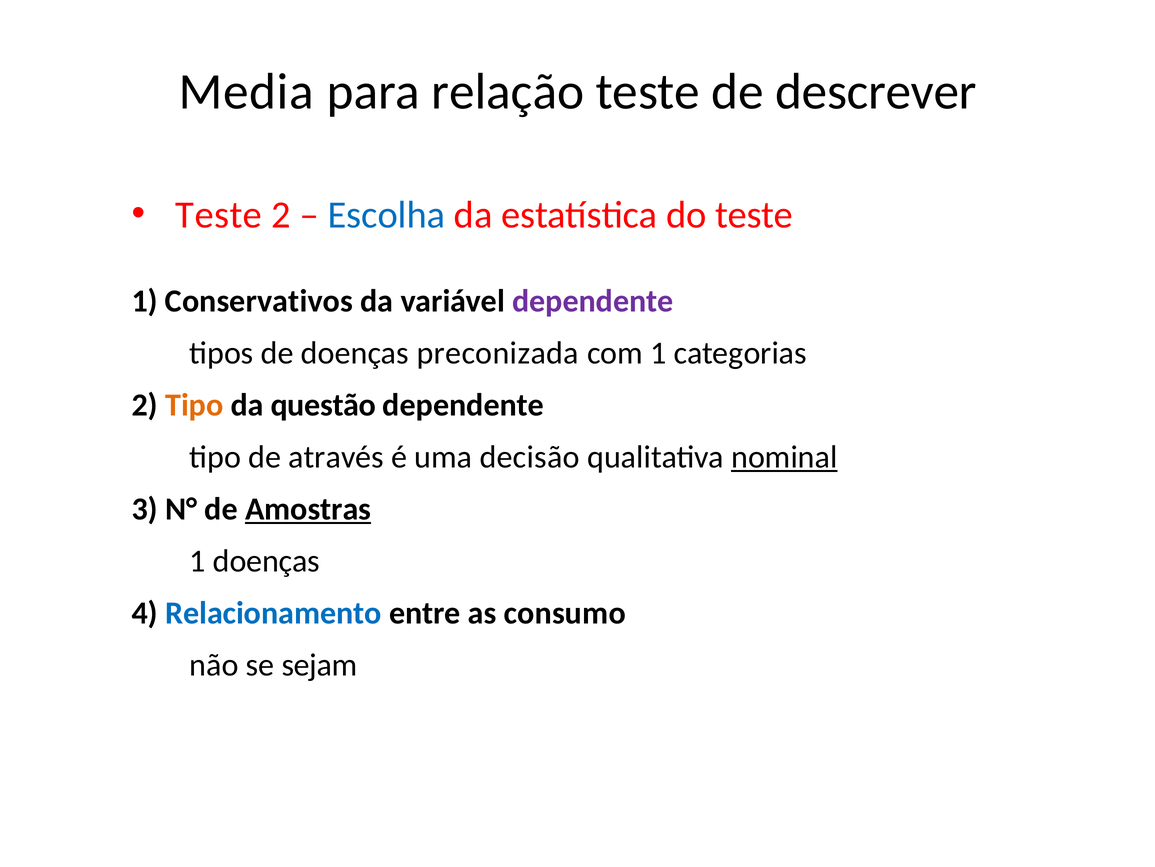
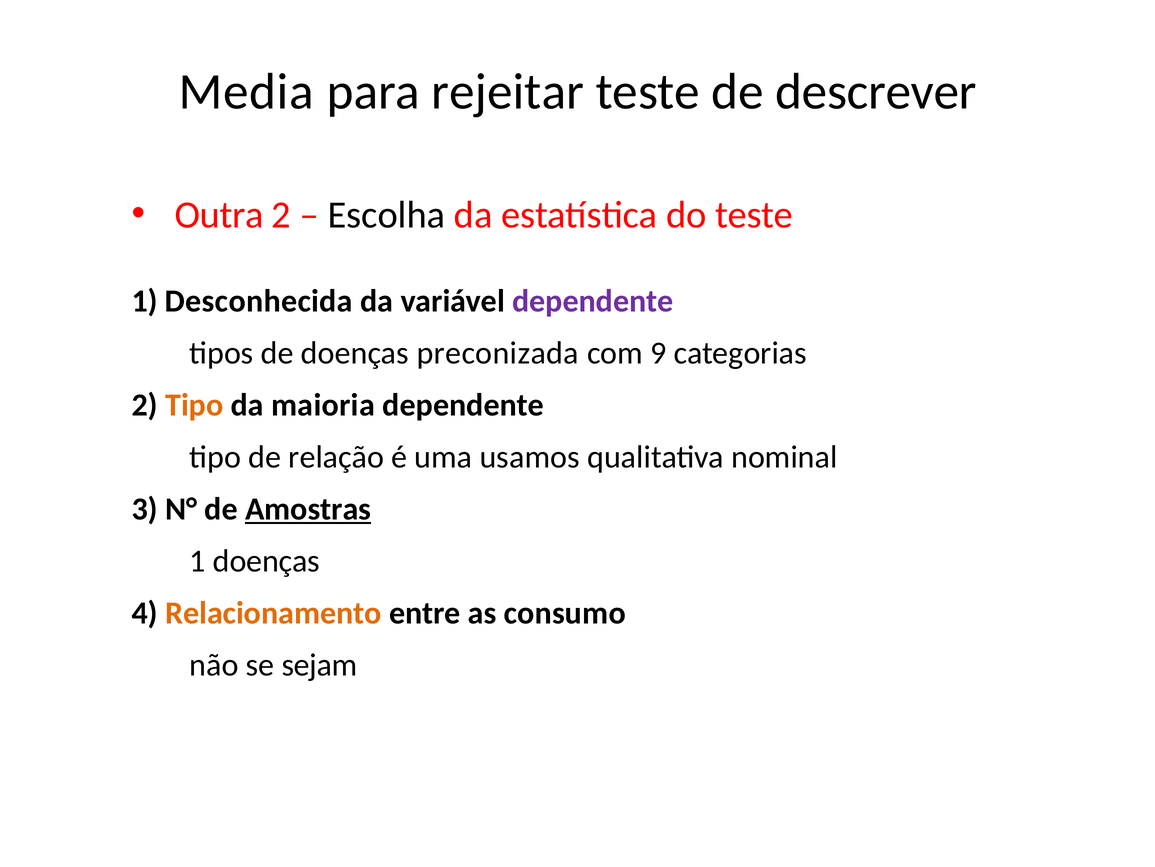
relação: relação -> rejeitar
Teste at (219, 215): Teste -> Outra
Escolha colour: blue -> black
Conservativos: Conservativos -> Desconhecida
com 1: 1 -> 9
questão: questão -> maioria
através: através -> relação
decisão: decisão -> usamos
nominal underline: present -> none
Relacionamento colour: blue -> orange
